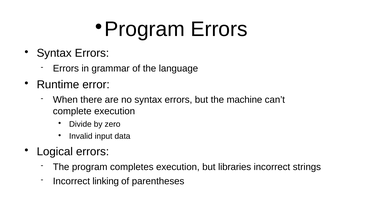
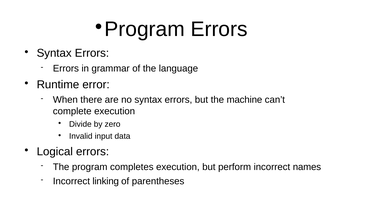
libraries: libraries -> perform
strings: strings -> names
